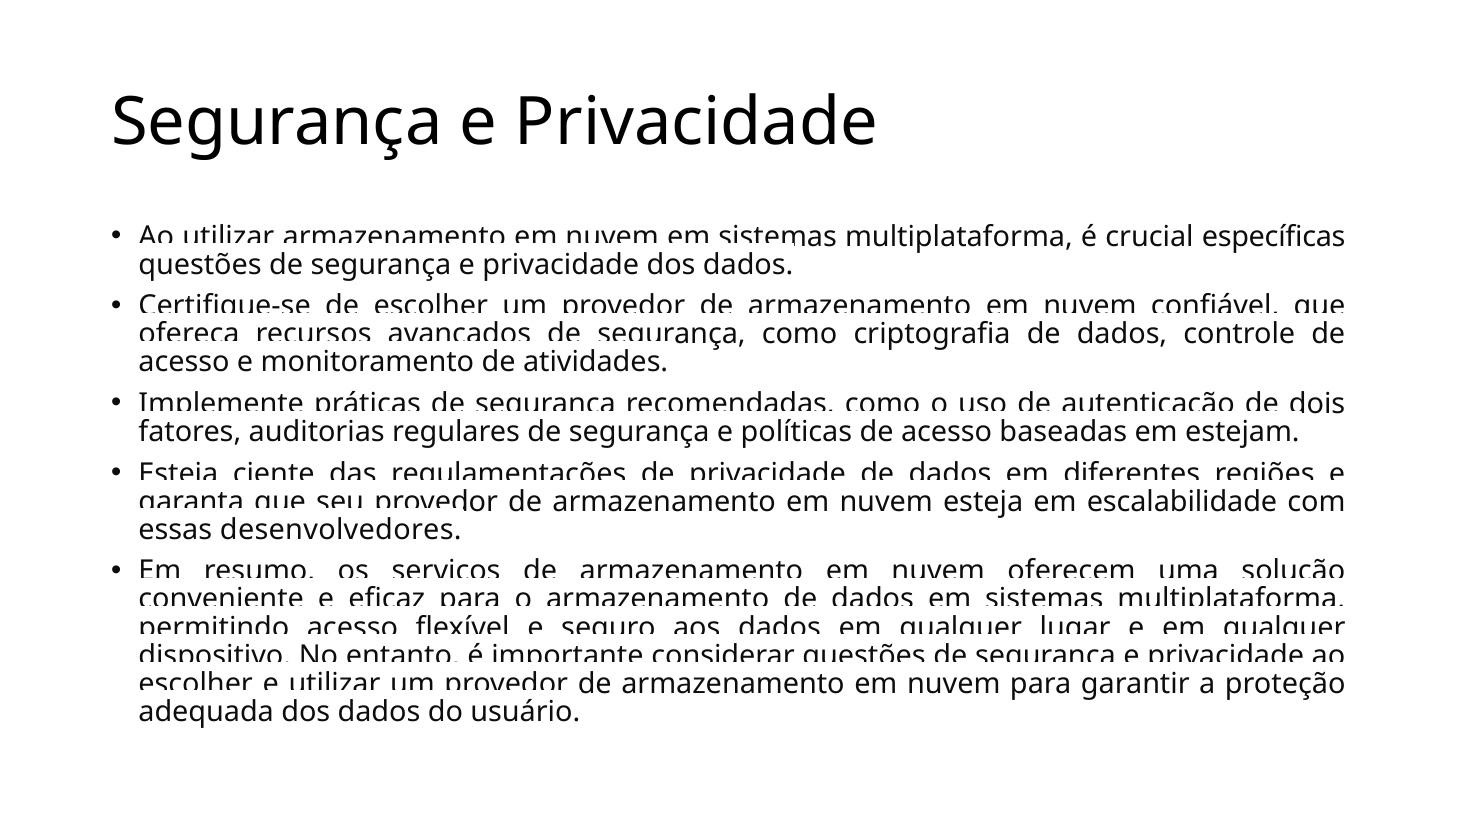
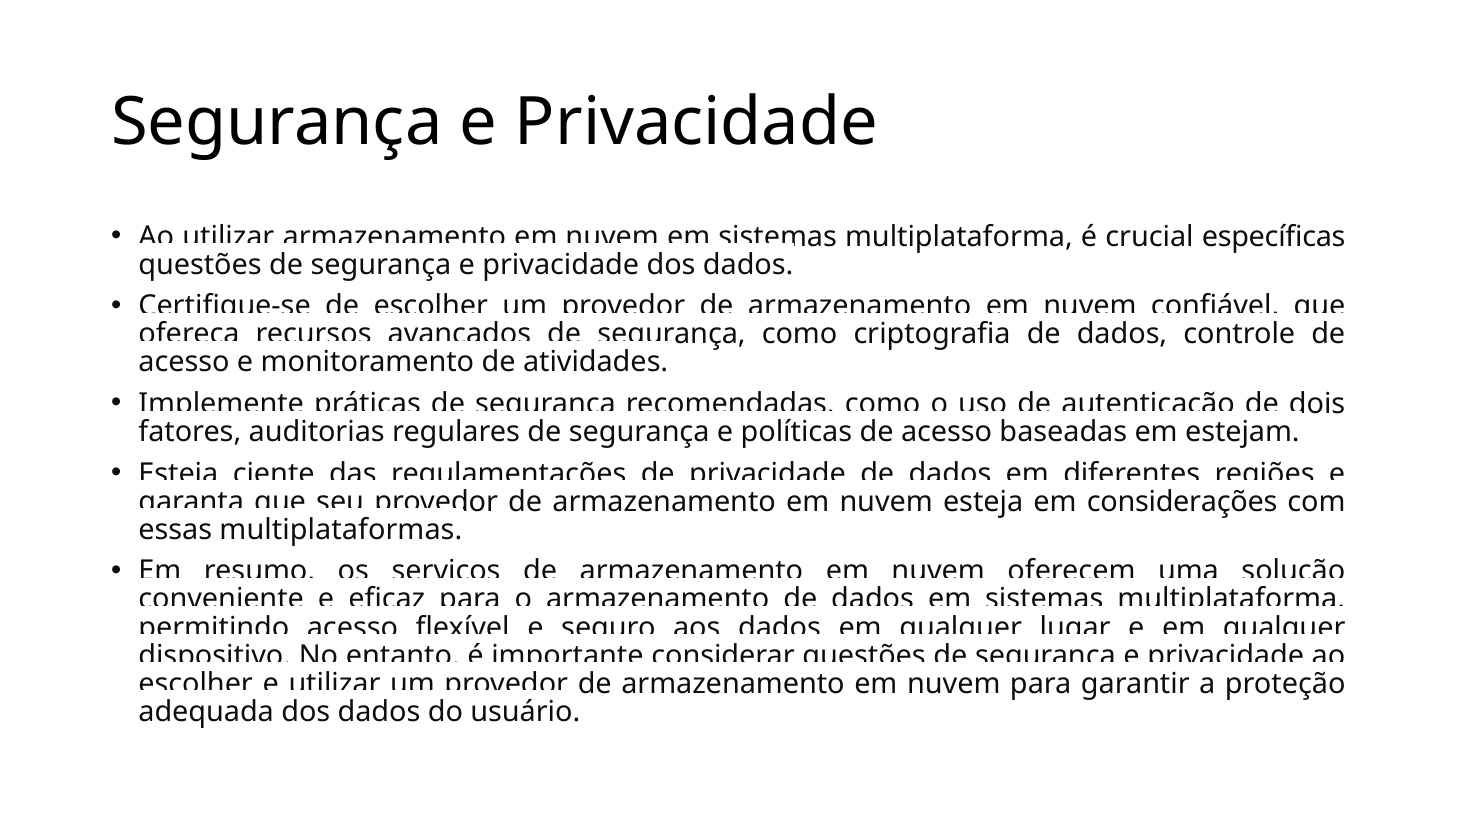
escalabilidade: escalabilidade -> considerações
desenvolvedores: desenvolvedores -> multiplataformas
